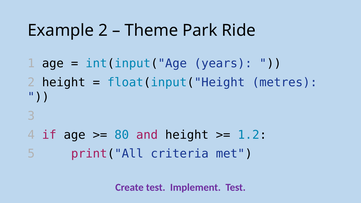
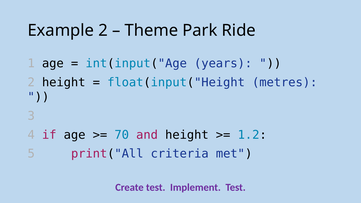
80: 80 -> 70
